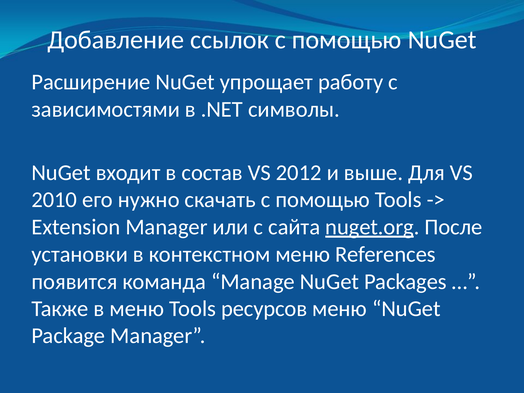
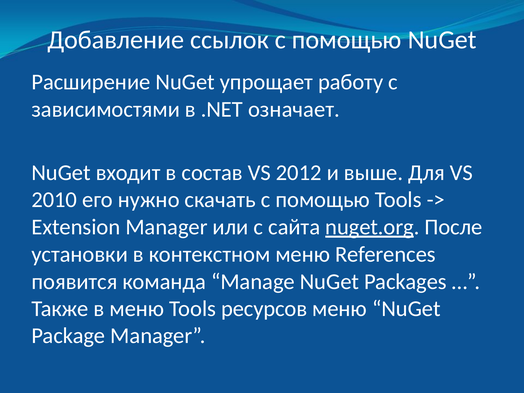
символы: символы -> означает
